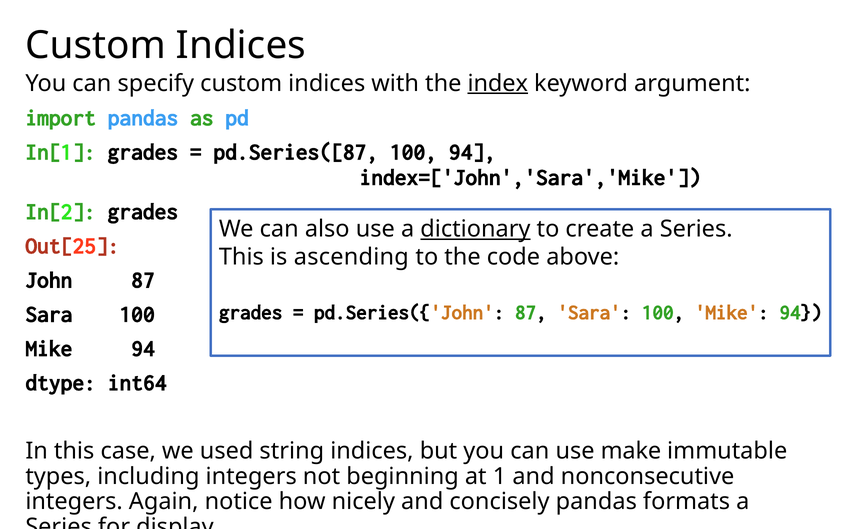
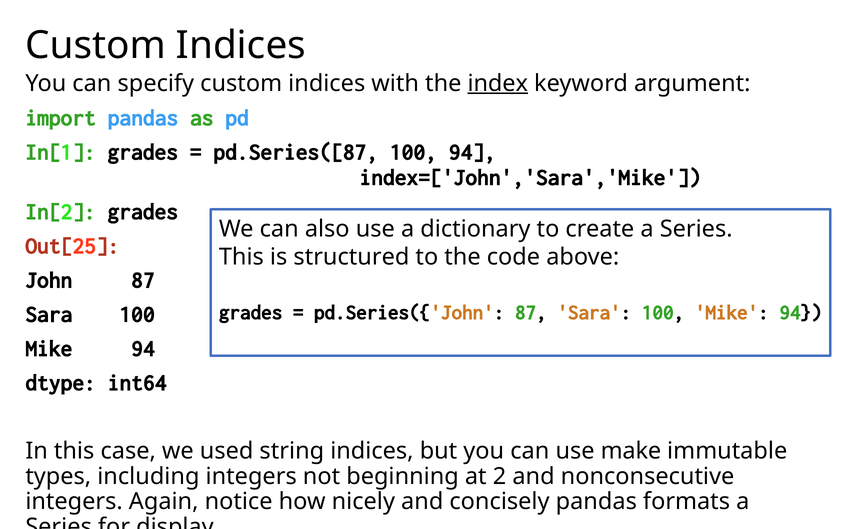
dictionary underline: present -> none
ascending: ascending -> structured
1: 1 -> 2
